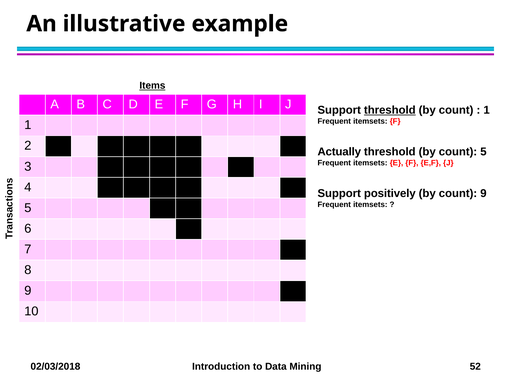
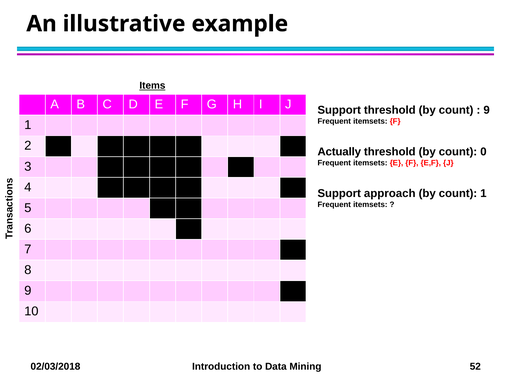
threshold at (390, 110) underline: present -> none
1 at (487, 110): 1 -> 9
count 5: 5 -> 0
positively: positively -> approach
count 9: 9 -> 1
